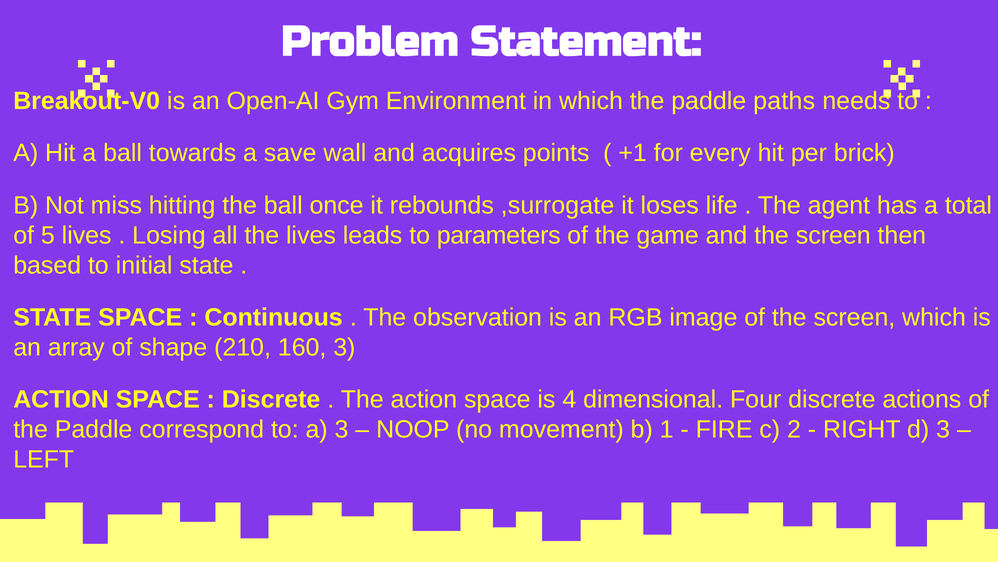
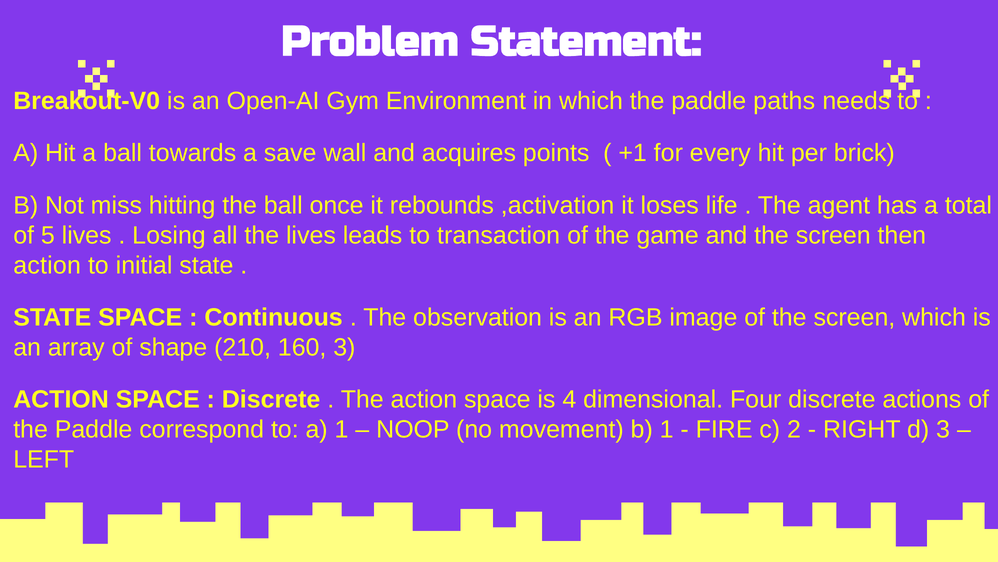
,surrogate: ,surrogate -> ,activation
parameters: parameters -> transaction
based at (47, 265): based -> action
a 3: 3 -> 1
